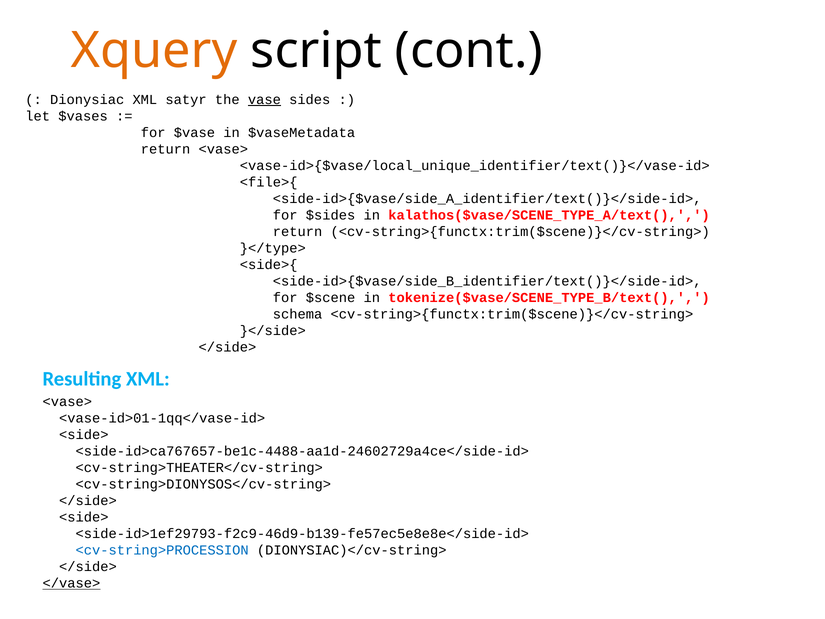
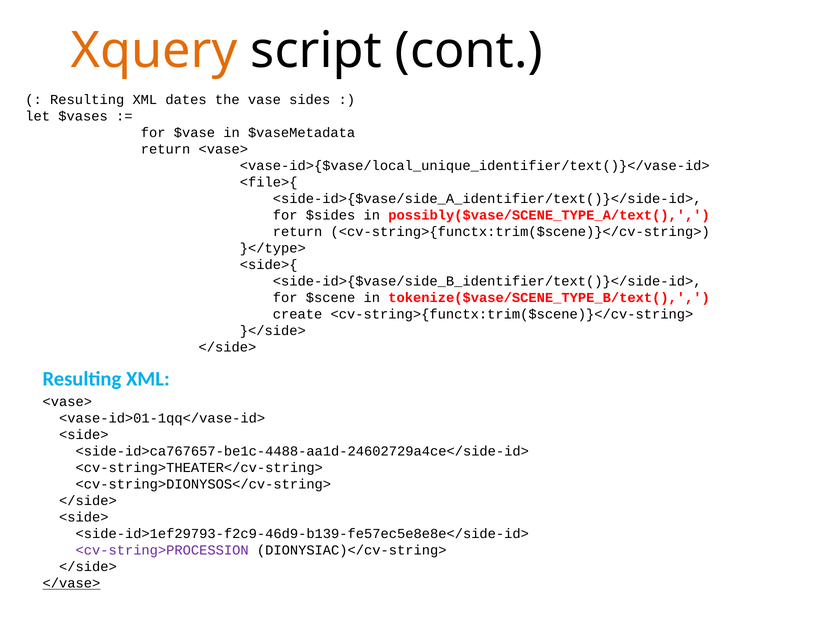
Dionysiac at (87, 99): Dionysiac -> Resulting
satyr: satyr -> dates
vase underline: present -> none
kalathos($vase/SCENE_TYPE_A/text(: kalathos($vase/SCENE_TYPE_A/text( -> possibly($vase/SCENE_TYPE_A/text(
schema: schema -> create
<cv-string>PROCESSION colour: blue -> purple
